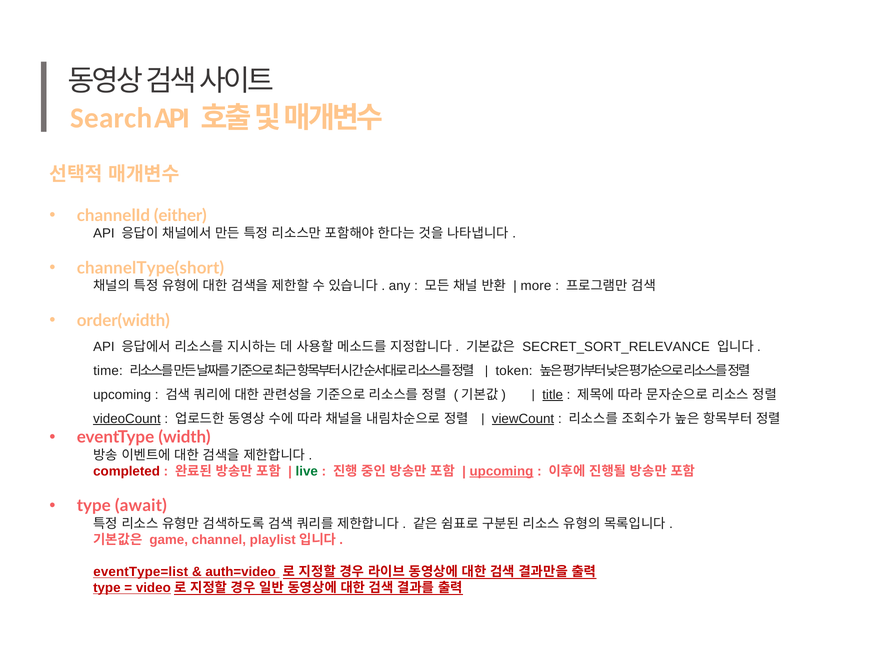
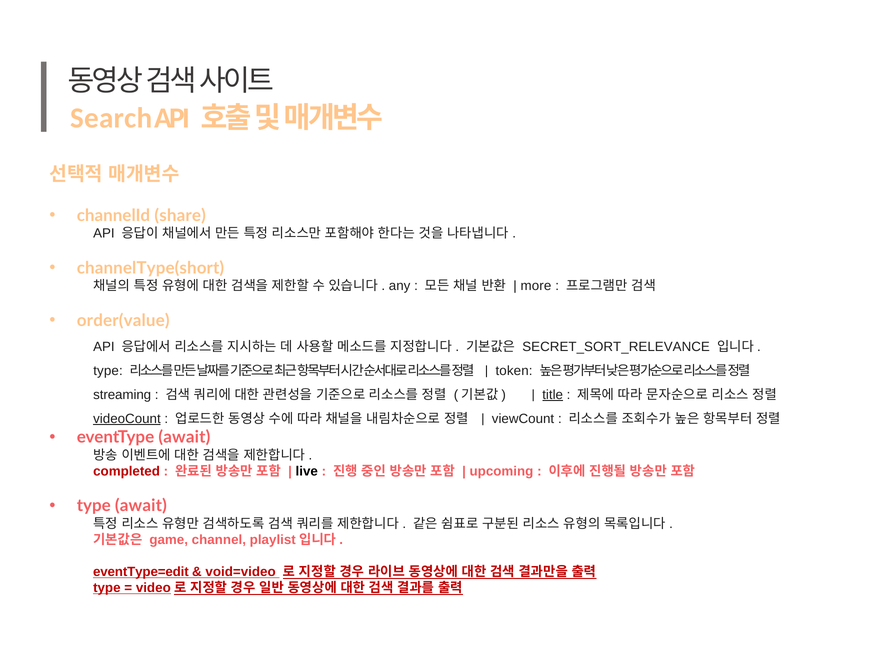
either: either -> share
order(width: order(width -> order(value
time at (108, 370): time -> type
upcoming at (122, 394): upcoming -> streaming
viewCount underline: present -> none
eventType width: width -> await
live colour: green -> black
upcoming at (501, 471) underline: present -> none
eventType=list: eventType=list -> eventType=edit
auth=video: auth=video -> void=video
